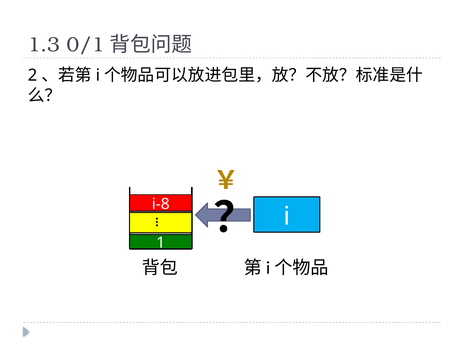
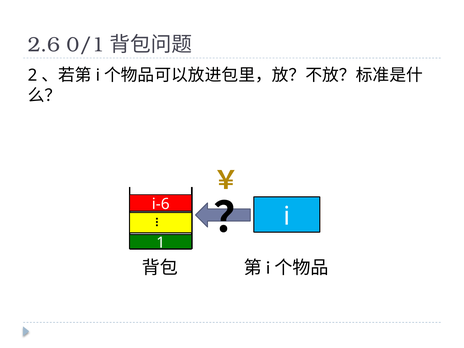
1.3: 1.3 -> 2.6
i-8: i-8 -> i-6
